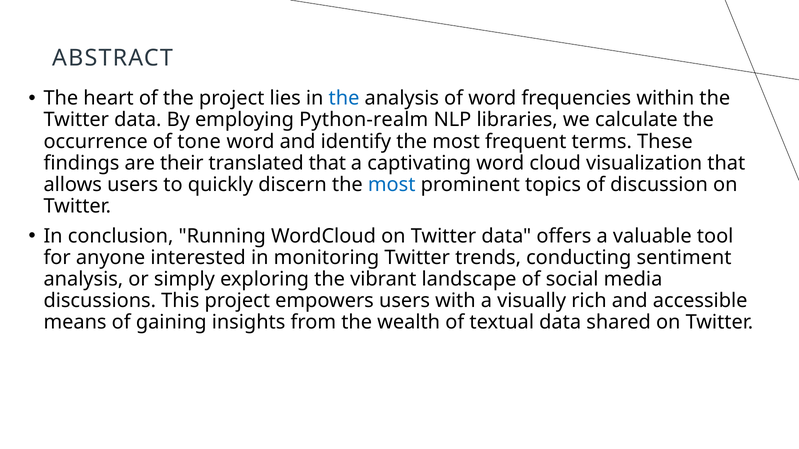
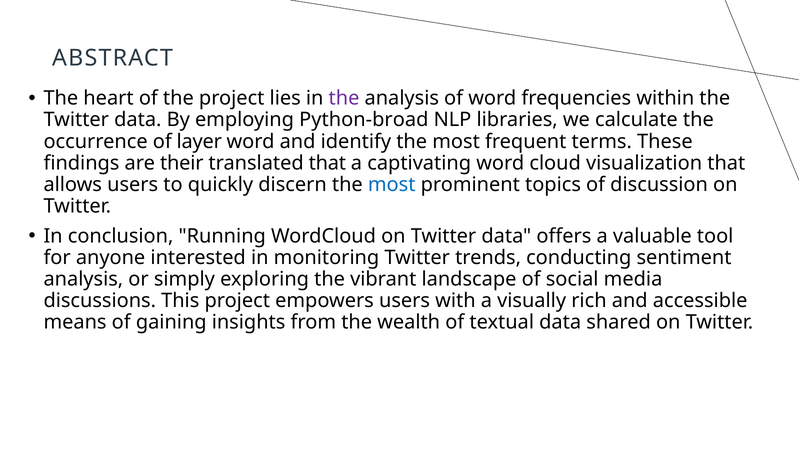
the at (344, 98) colour: blue -> purple
Python-realm: Python-realm -> Python-broad
tone: tone -> layer
